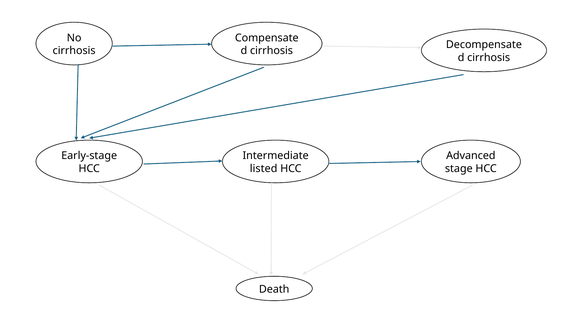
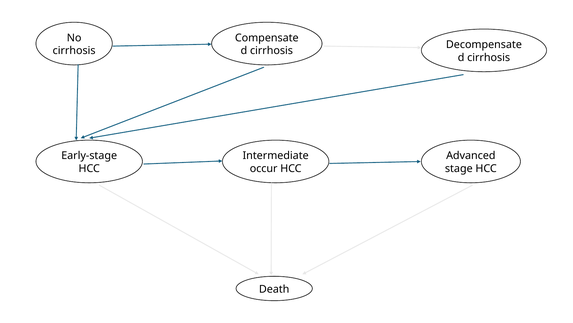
listed: listed -> occur
